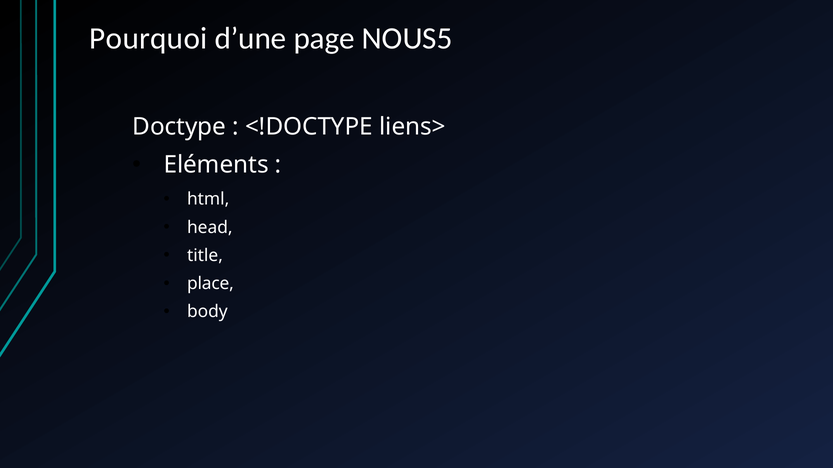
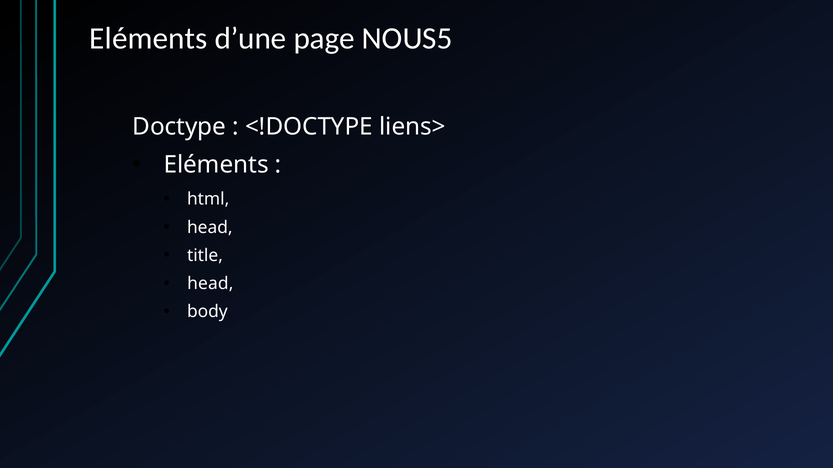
Pourquoi at (148, 39): Pourquoi -> Eléments
place at (210, 284): place -> head
